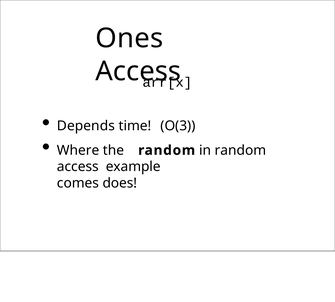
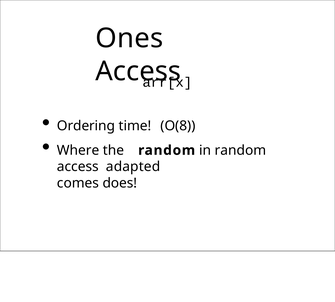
Depends: Depends -> Ordering
O(3: O(3 -> O(8
example: example -> adapted
